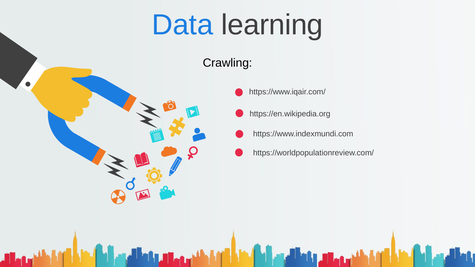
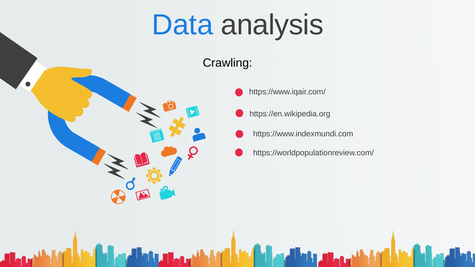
learning: learning -> analysis
